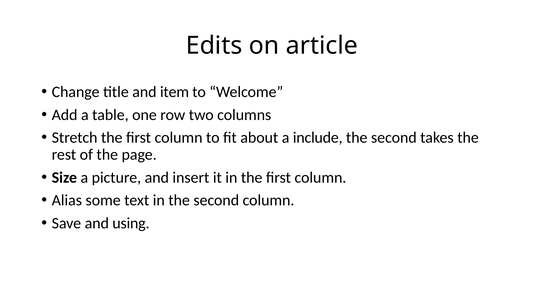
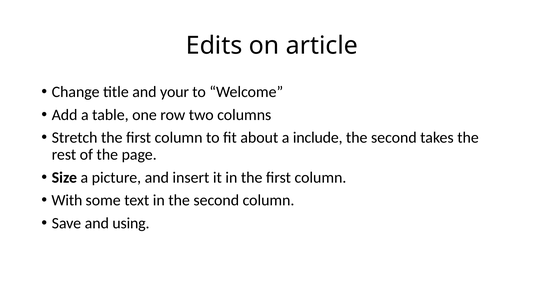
item: item -> your
Alias: Alias -> With
